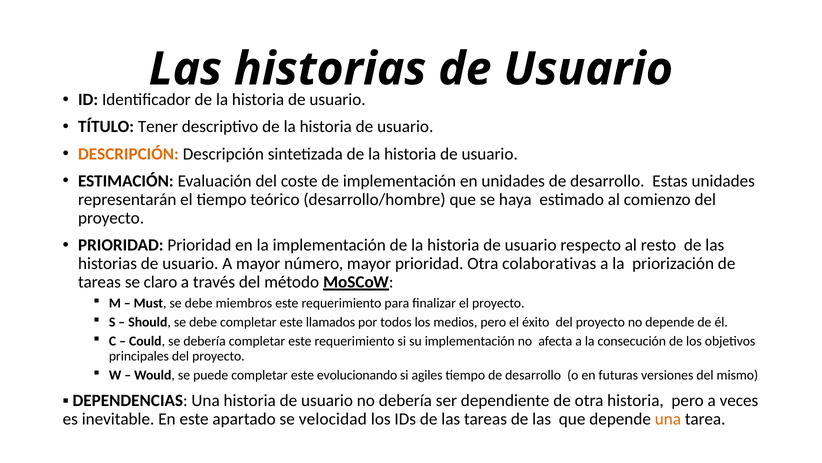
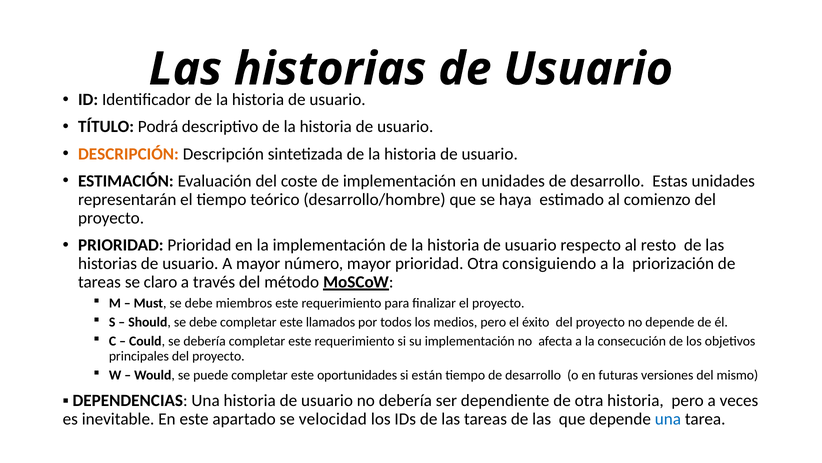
Tener: Tener -> Podrá
colaborativas: colaborativas -> consiguiendo
evolucionando: evolucionando -> oportunidades
agiles: agiles -> están
una at (668, 418) colour: orange -> blue
